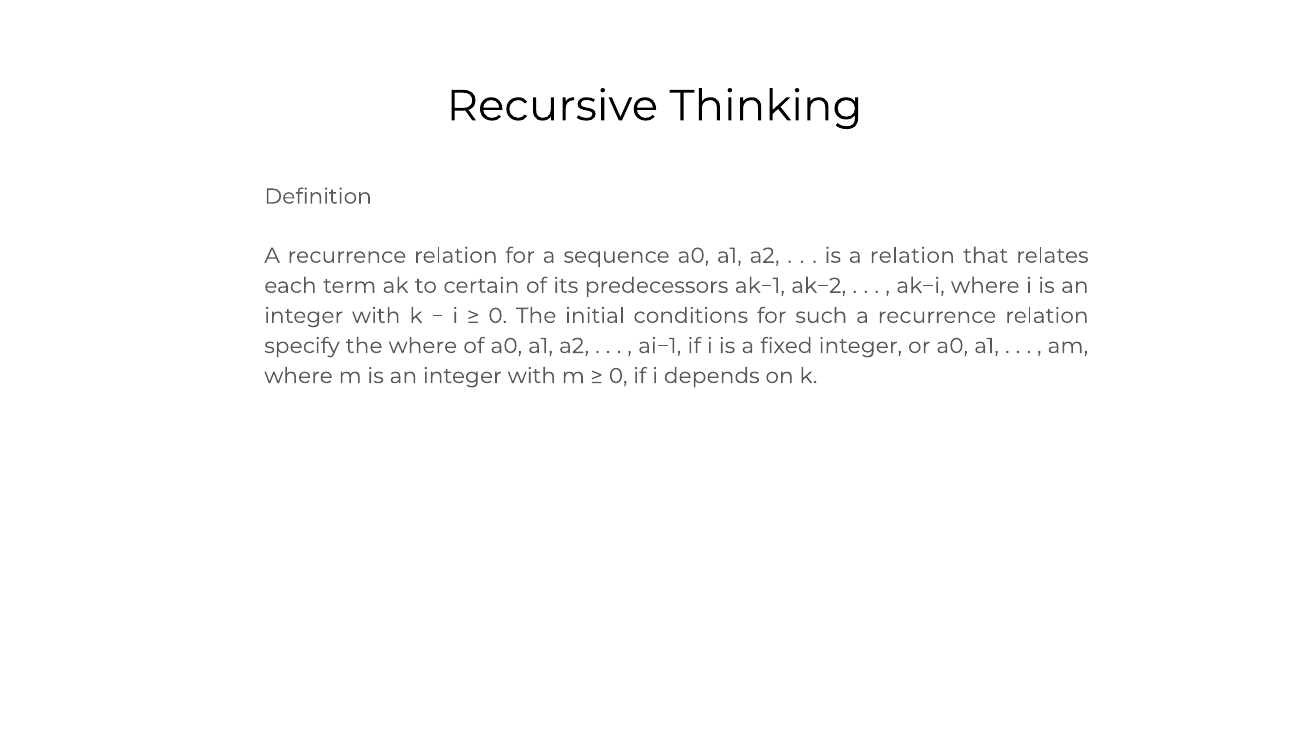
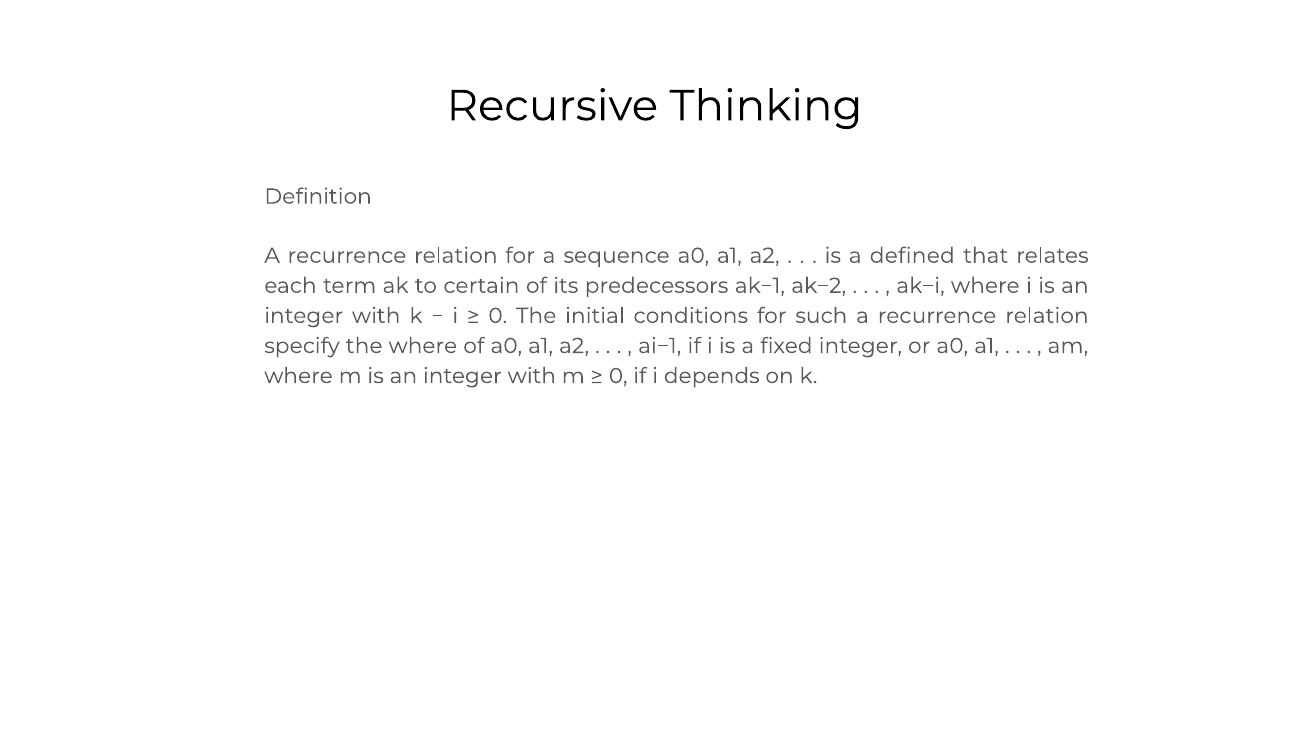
a relation: relation -> defined
